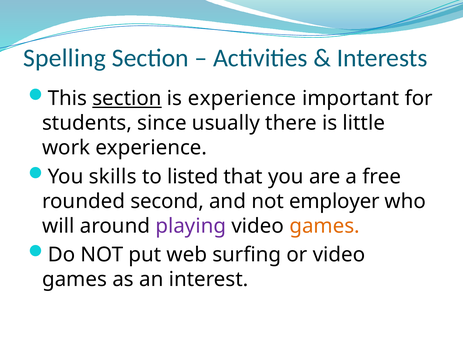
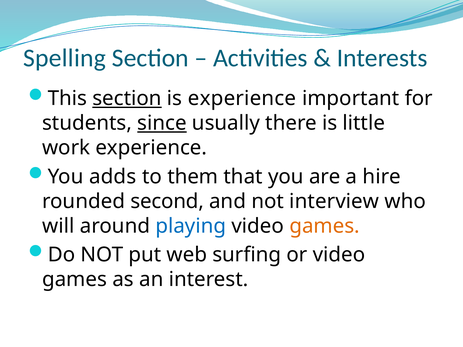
since underline: none -> present
skills: skills -> adds
listed: listed -> them
free: free -> hire
employer: employer -> interview
playing colour: purple -> blue
